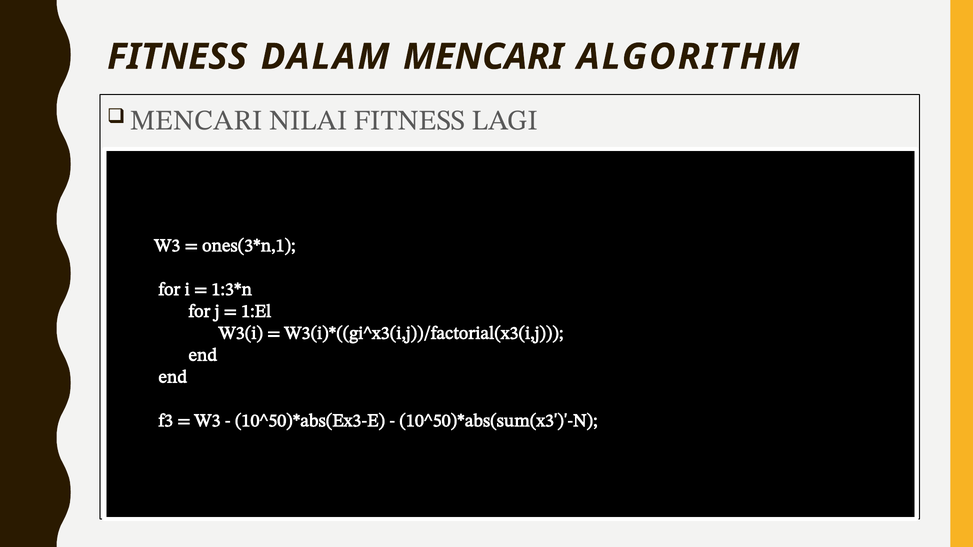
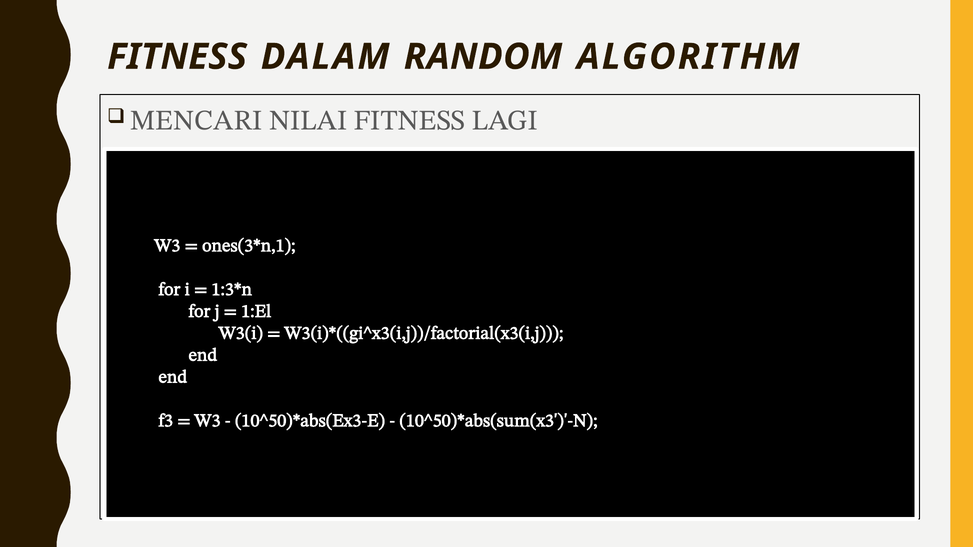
DALAM MENCARI: MENCARI -> RANDOM
